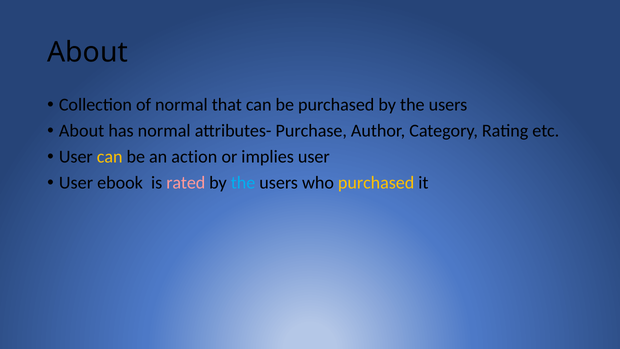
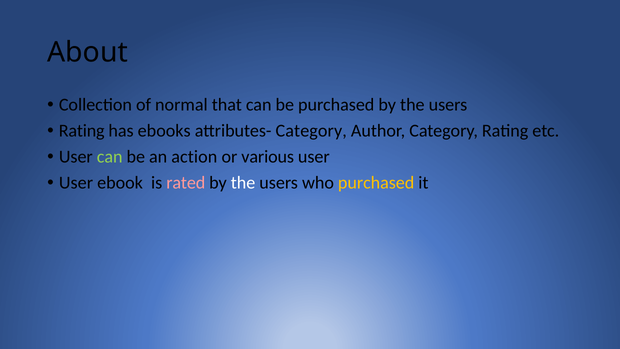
About at (82, 131): About -> Rating
has normal: normal -> ebooks
attributes- Purchase: Purchase -> Category
can at (110, 157) colour: yellow -> light green
implies: implies -> various
the at (243, 183) colour: light blue -> white
